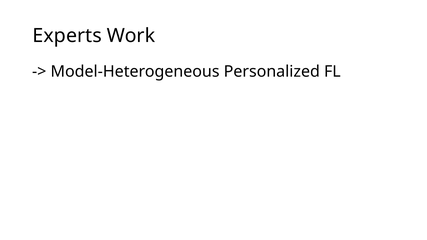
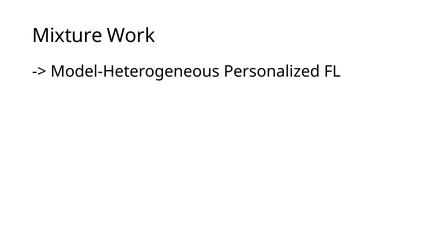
Experts: Experts -> Mixture
